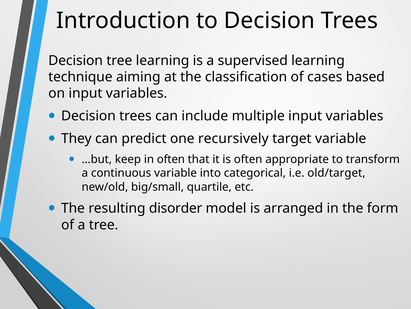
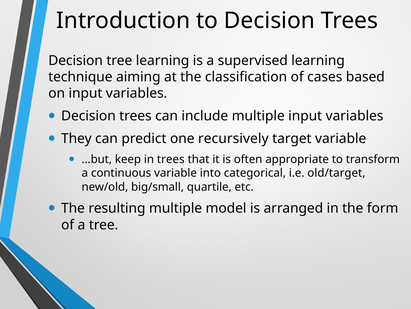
in often: often -> trees
resulting disorder: disorder -> multiple
